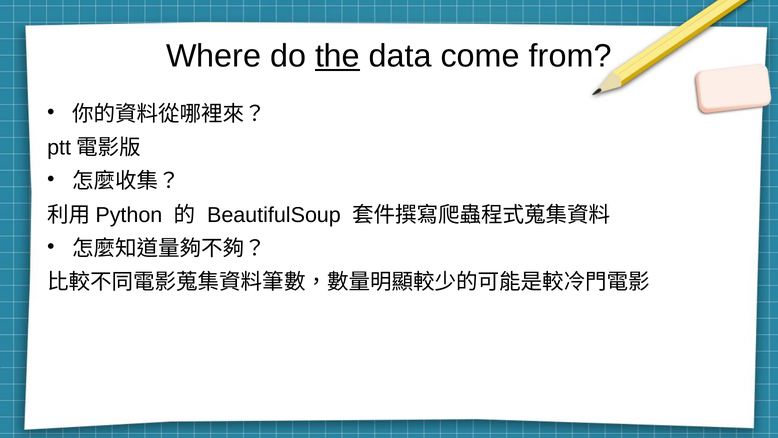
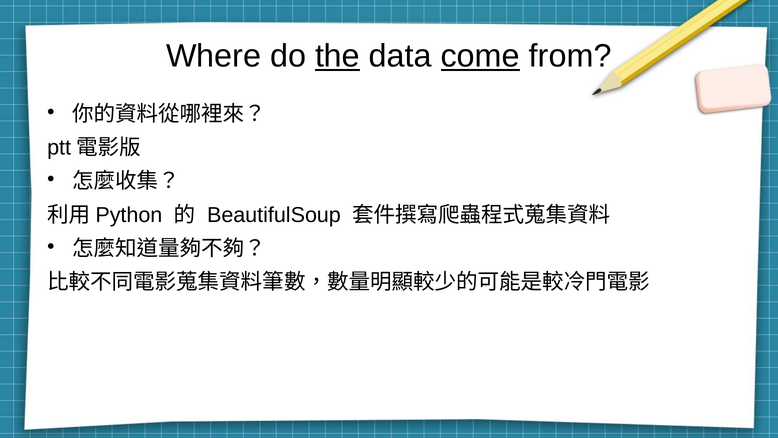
come underline: none -> present
